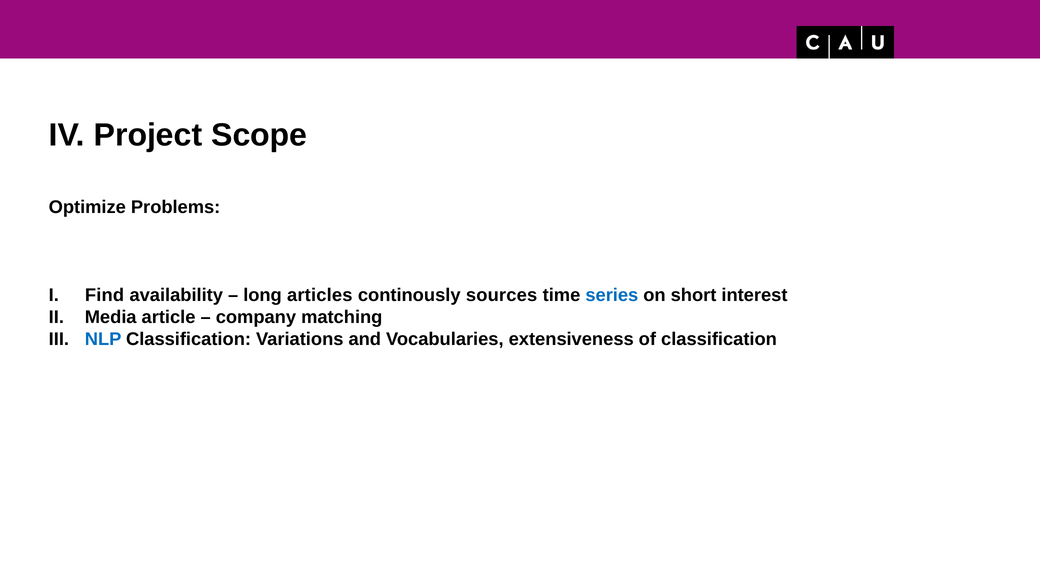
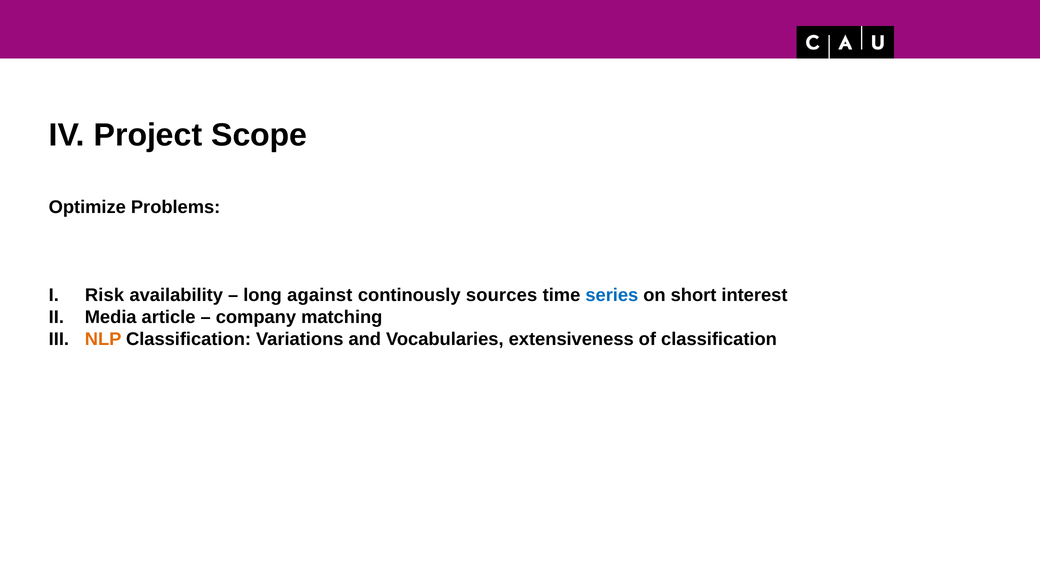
Find: Find -> Risk
articles: articles -> against
NLP colour: blue -> orange
